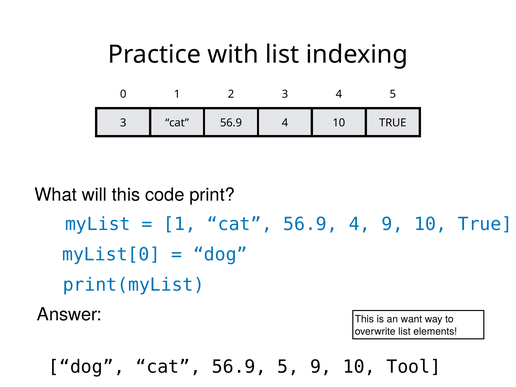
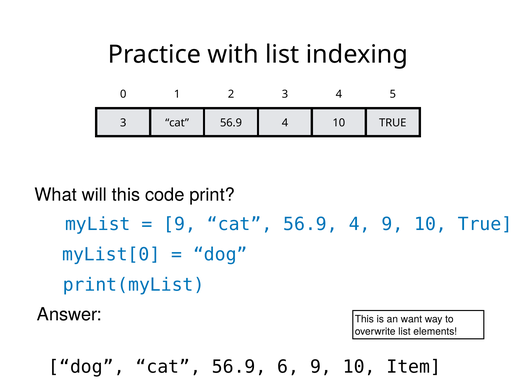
1 at (180, 224): 1 -> 9
56.9 5: 5 -> 6
Tool: Tool -> Item
